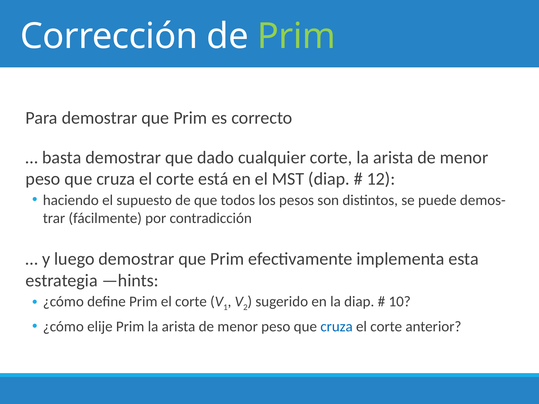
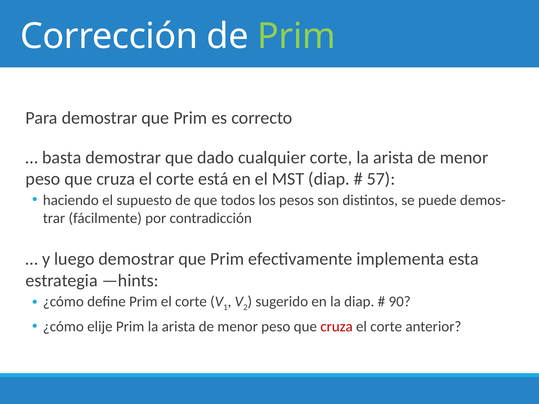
12: 12 -> 57
10: 10 -> 90
cruza at (337, 327) colour: blue -> red
